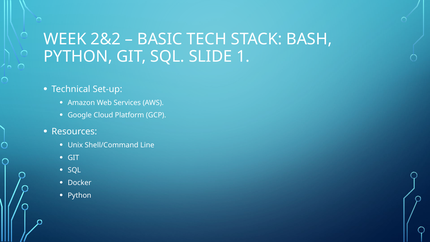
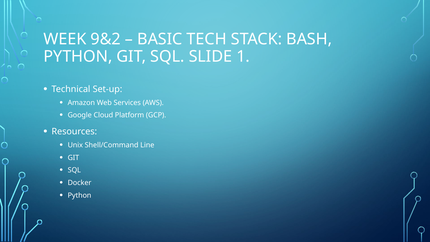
2&2: 2&2 -> 9&2
